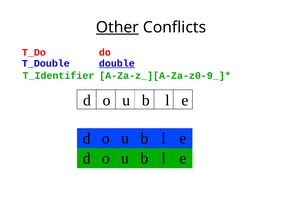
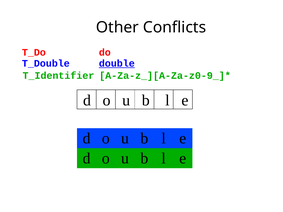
Other underline: present -> none
